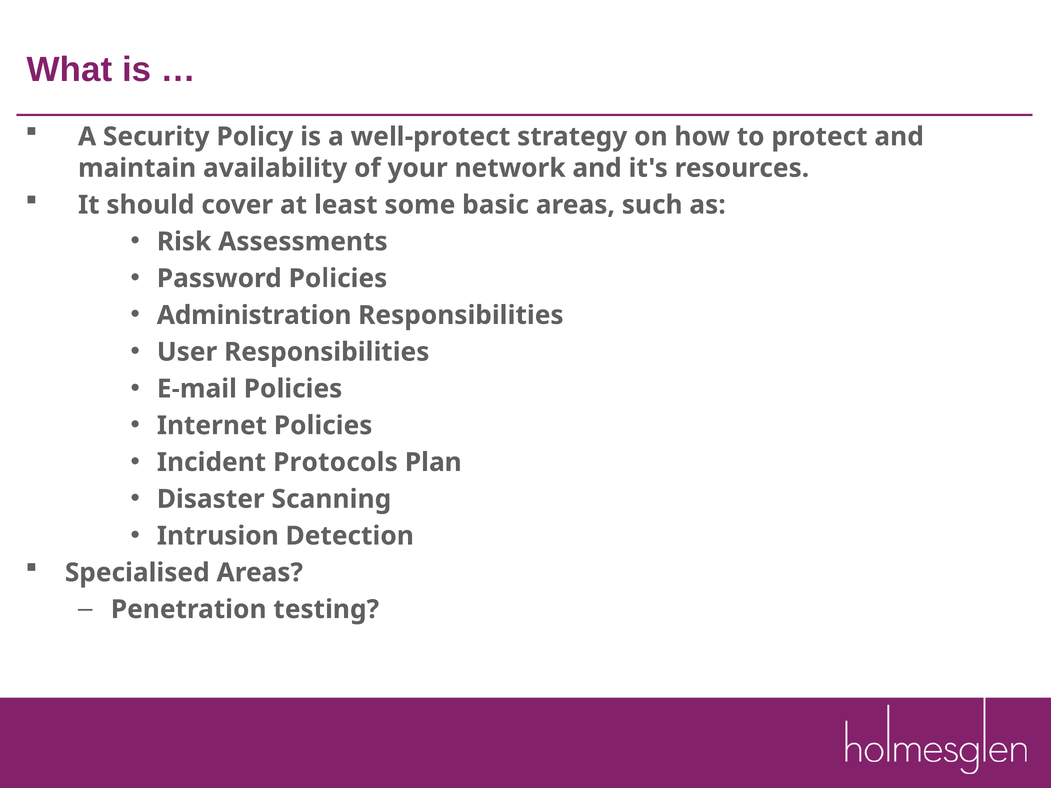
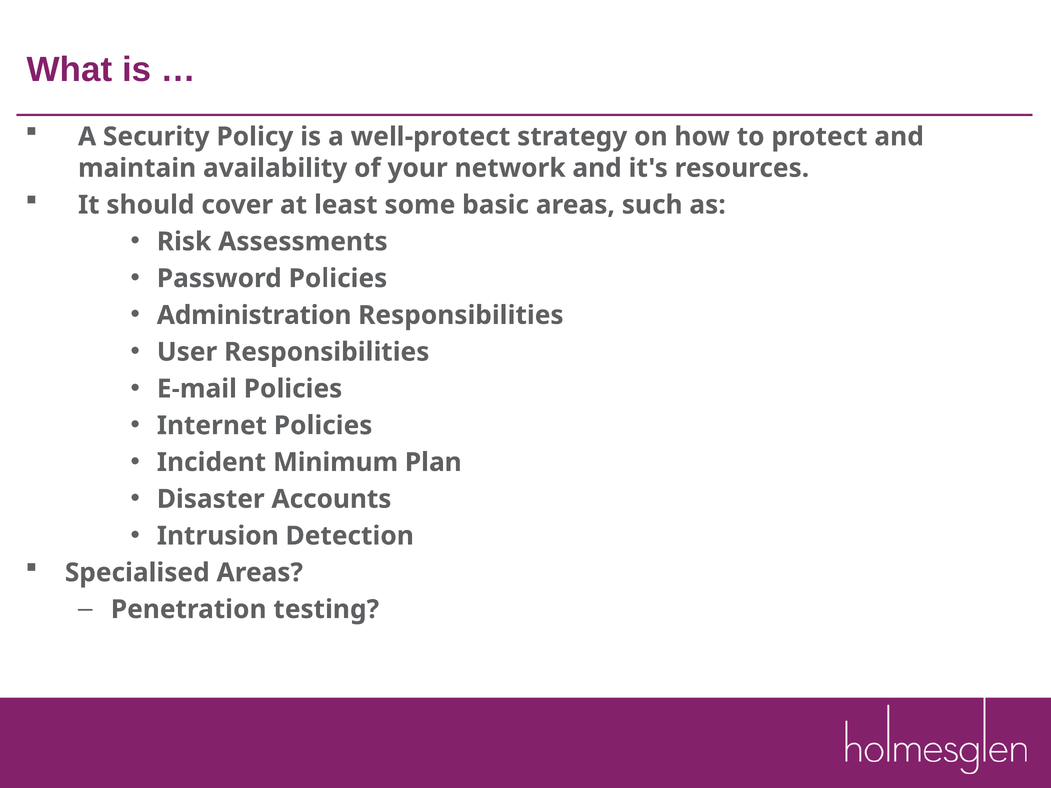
Protocols: Protocols -> Minimum
Scanning: Scanning -> Accounts
